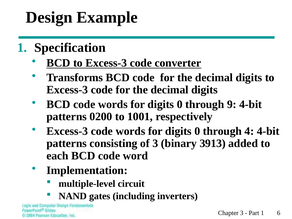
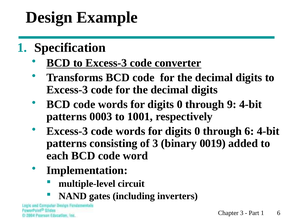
0200: 0200 -> 0003
through 4: 4 -> 6
3913: 3913 -> 0019
